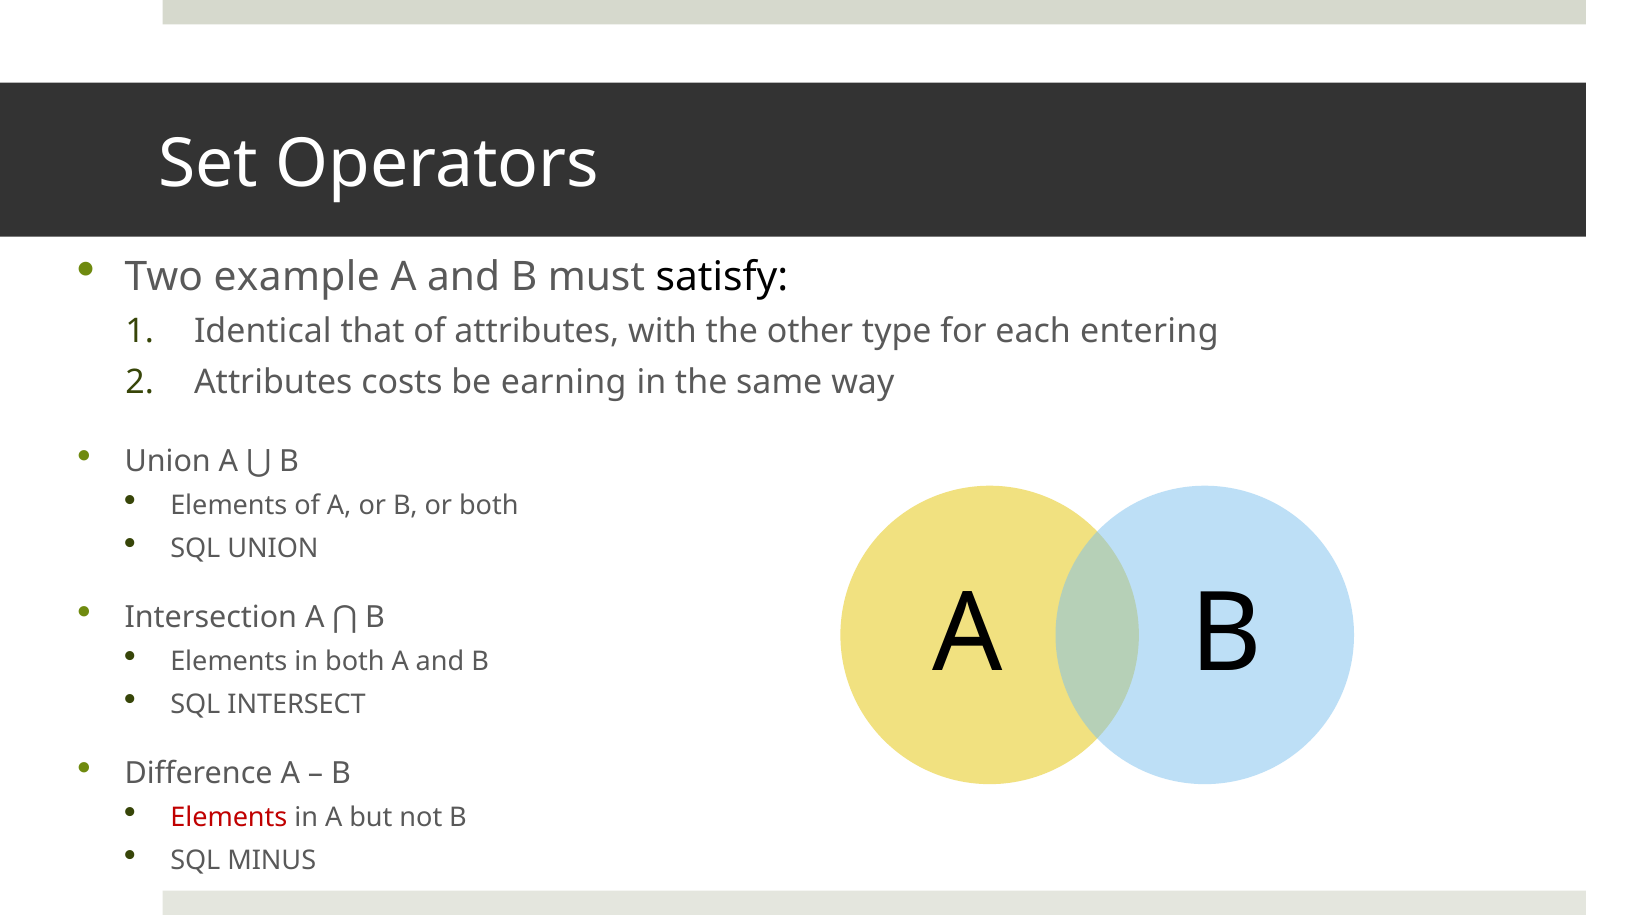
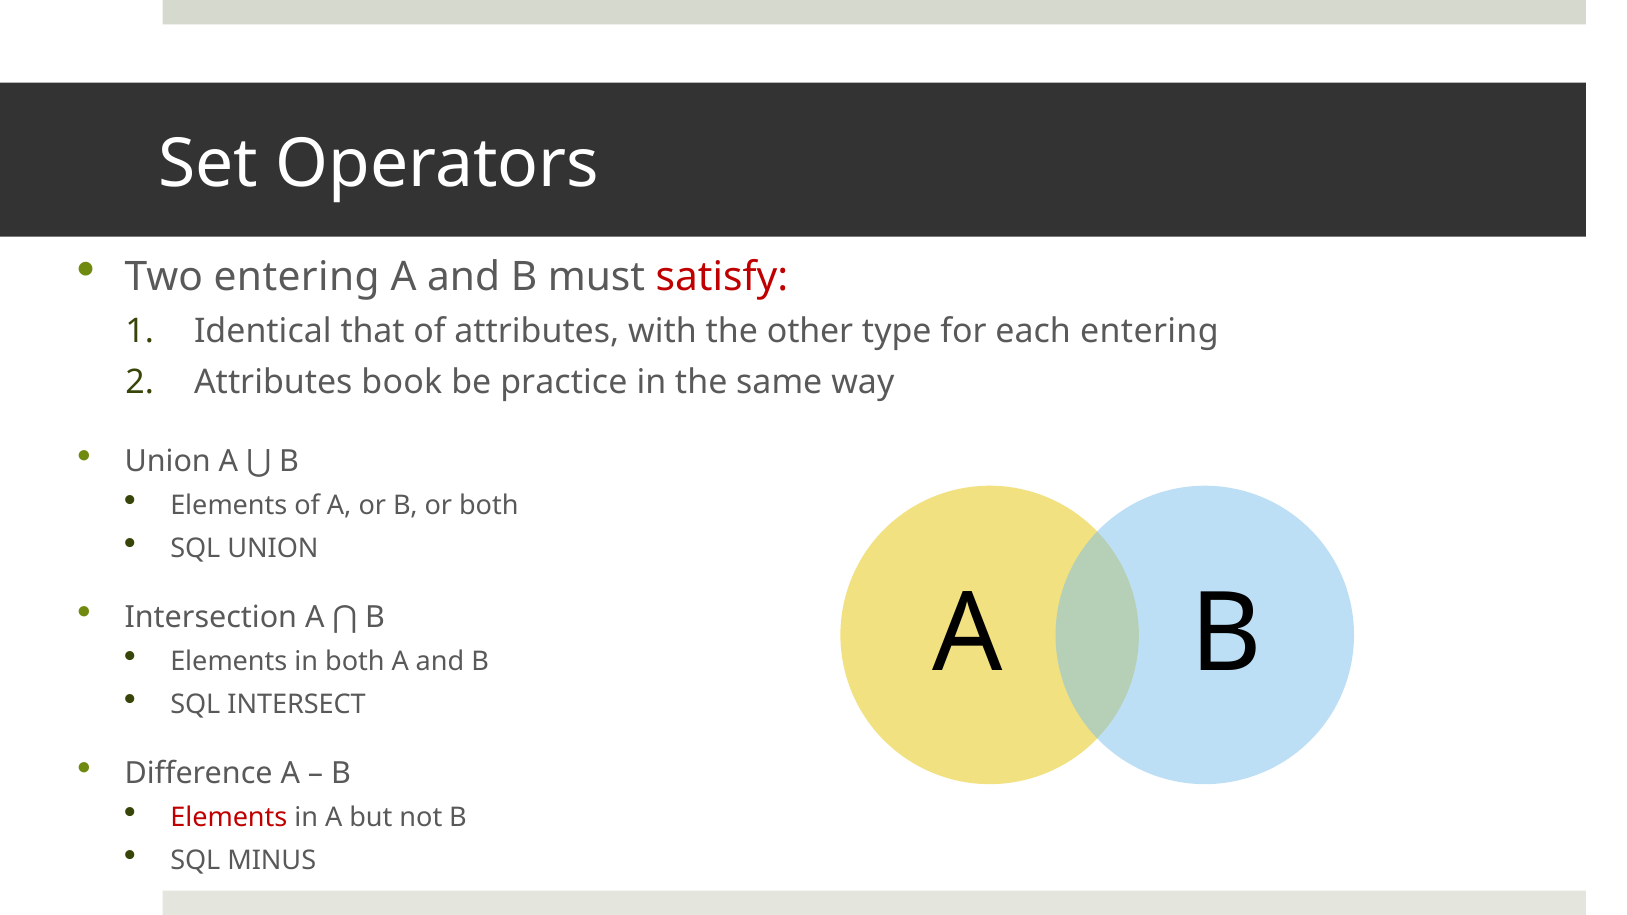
Two example: example -> entering
satisfy colour: black -> red
costs: costs -> book
earning: earning -> practice
